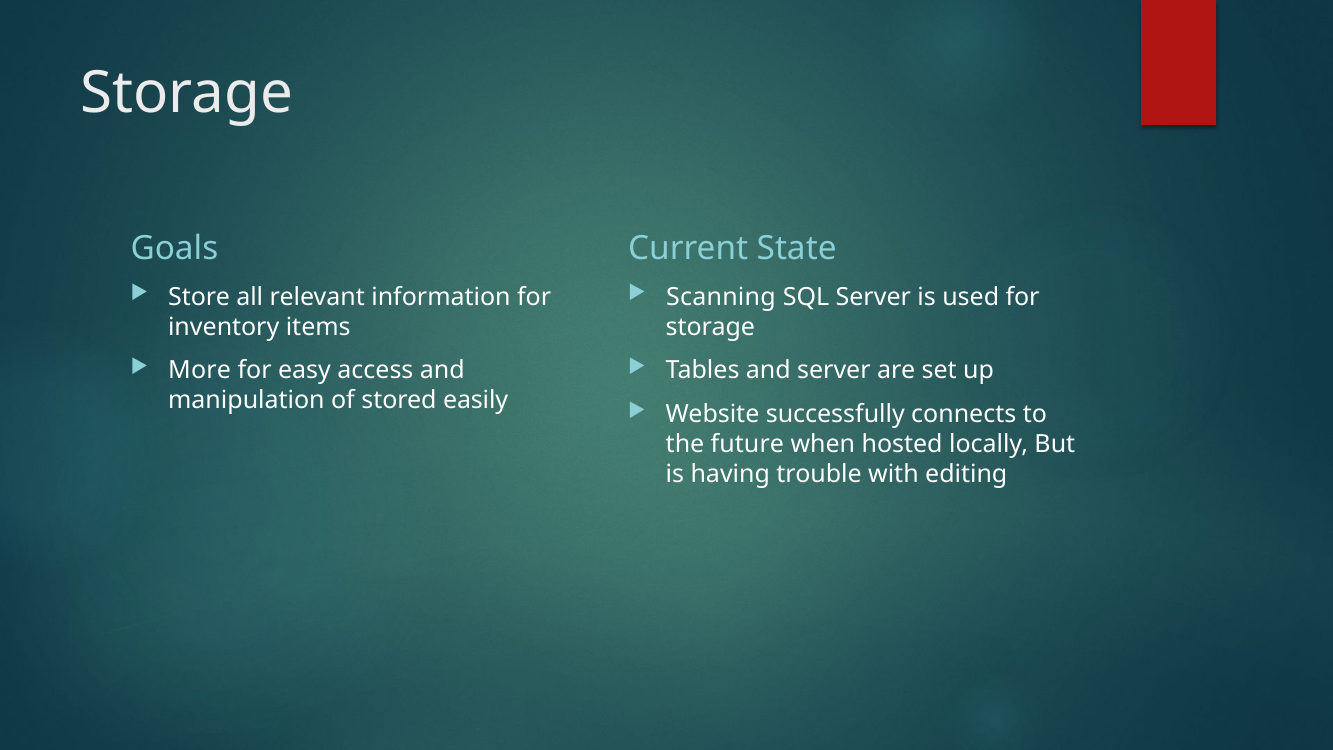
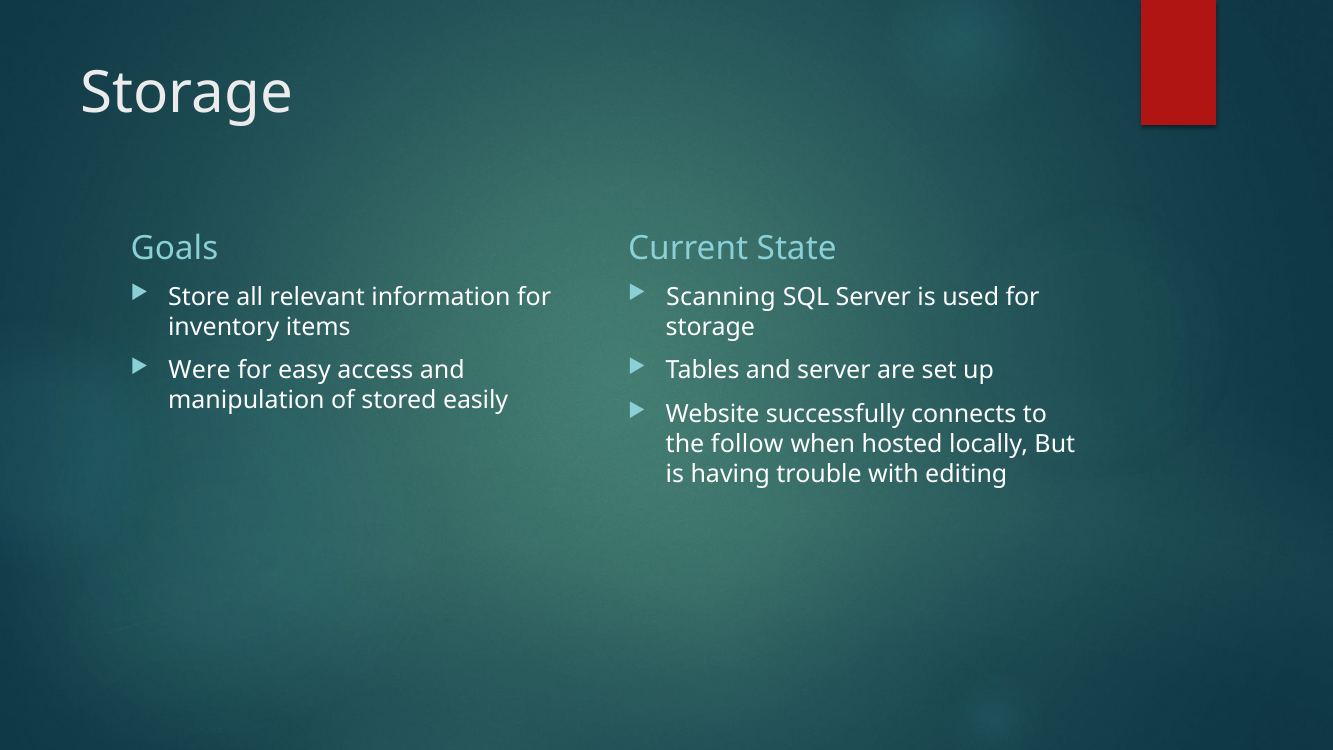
More: More -> Were
future: future -> follow
